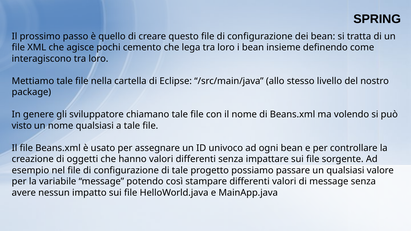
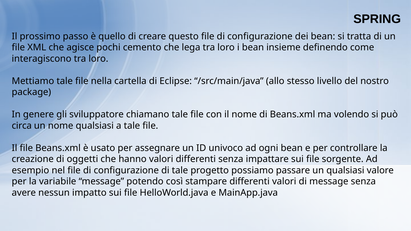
visto: visto -> circa
